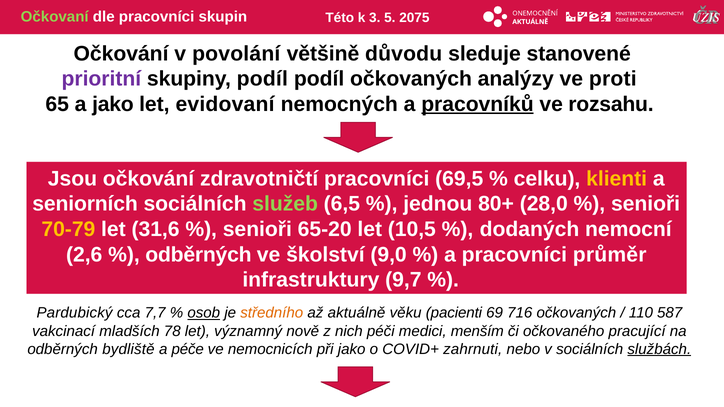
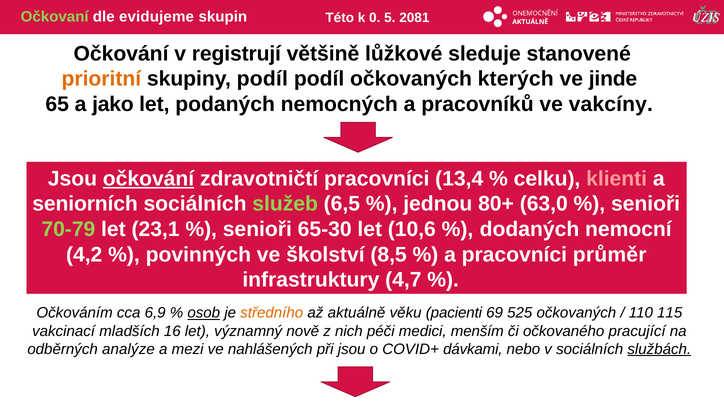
dle pracovníci: pracovníci -> evidujeme
3: 3 -> 0
2075: 2075 -> 2081
povolání: povolání -> registrují
důvodu: důvodu -> lůžkové
prioritní colour: purple -> orange
analýzy: analýzy -> kterých
proti: proti -> jinde
evidovaní: evidovaní -> podaných
pracovníků underline: present -> none
rozsahu: rozsahu -> vakcíny
očkování at (149, 179) underline: none -> present
69,5: 69,5 -> 13,4
klienti colour: yellow -> pink
28,0: 28,0 -> 63,0
70-79 colour: yellow -> light green
31,6: 31,6 -> 23,1
65-20: 65-20 -> 65-30
10,5: 10,5 -> 10,6
2,6: 2,6 -> 4,2
odběrných at (198, 255): odběrných -> povinných
9,0: 9,0 -> 8,5
9,7: 9,7 -> 4,7
Pardubický: Pardubický -> Očkováním
7,7: 7,7 -> 6,9
716: 716 -> 525
587: 587 -> 115
78: 78 -> 16
bydliště: bydliště -> analýze
péče: péče -> mezi
nemocnicích: nemocnicích -> nahlášených
při jako: jako -> jsou
zahrnuti: zahrnuti -> dávkami
